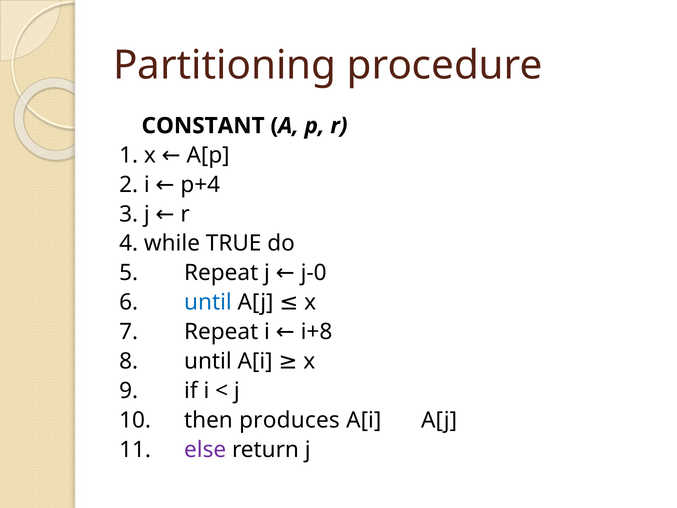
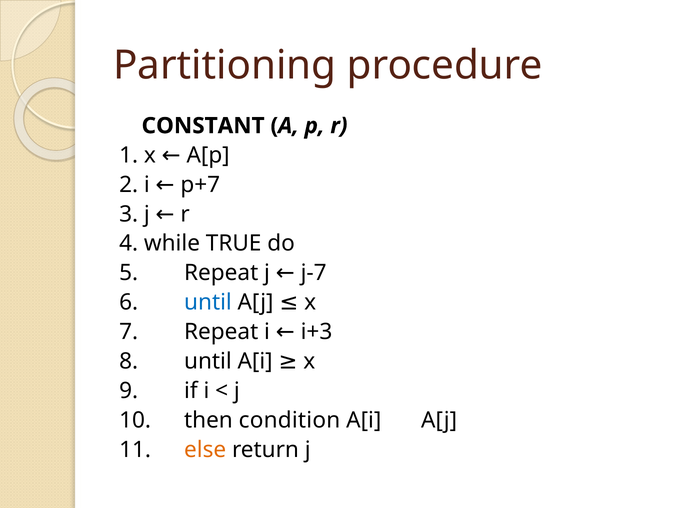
p+4: p+4 -> p+7
j-0: j-0 -> j-7
i+8: i+8 -> i+3
produces: produces -> condition
else colour: purple -> orange
